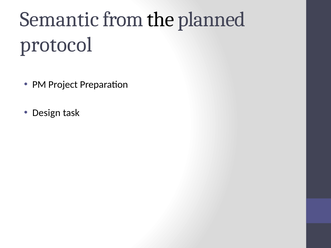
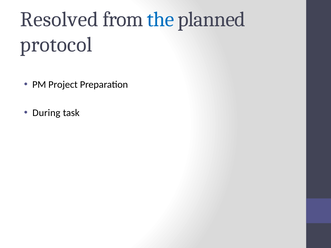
Semantic: Semantic -> Resolved
the colour: black -> blue
Design: Design -> During
